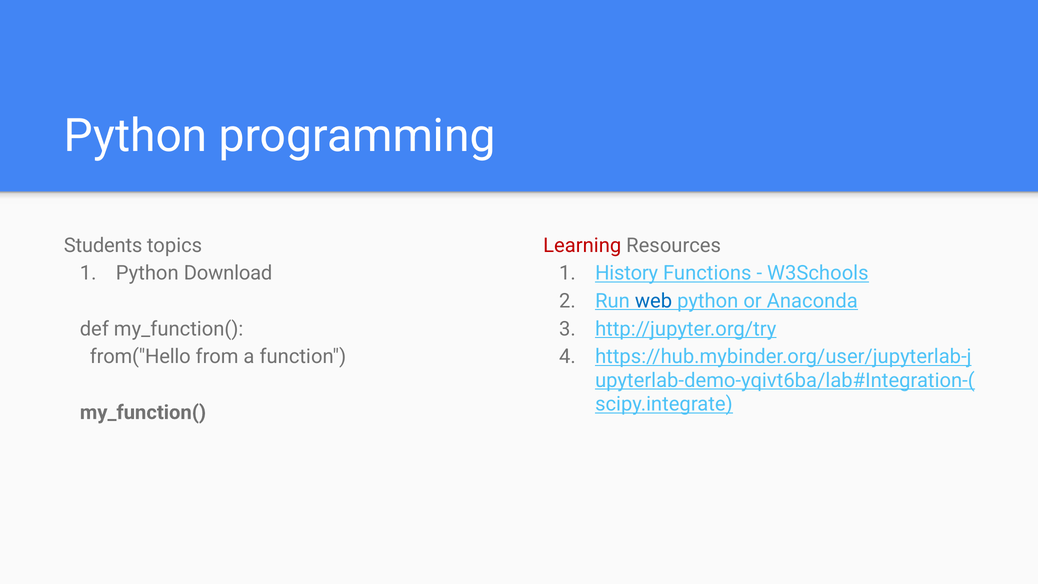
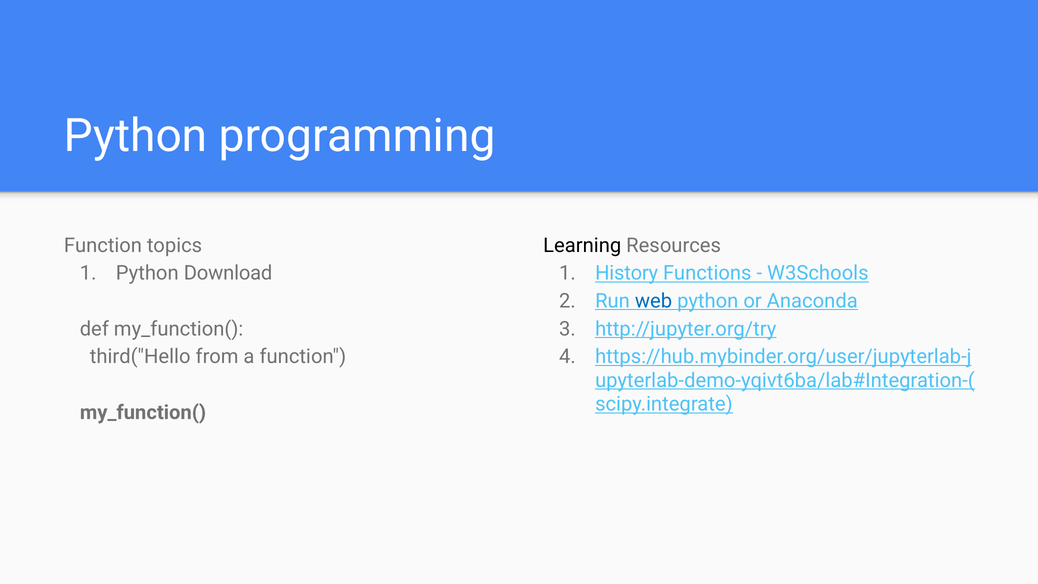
Students at (103, 245): Students -> Function
Learning colour: red -> black
from("Hello: from("Hello -> third("Hello
